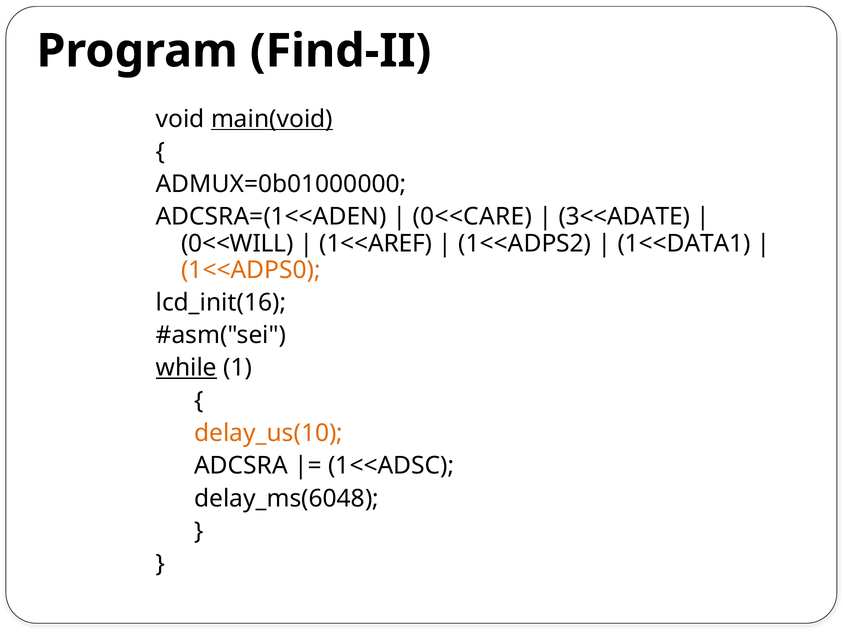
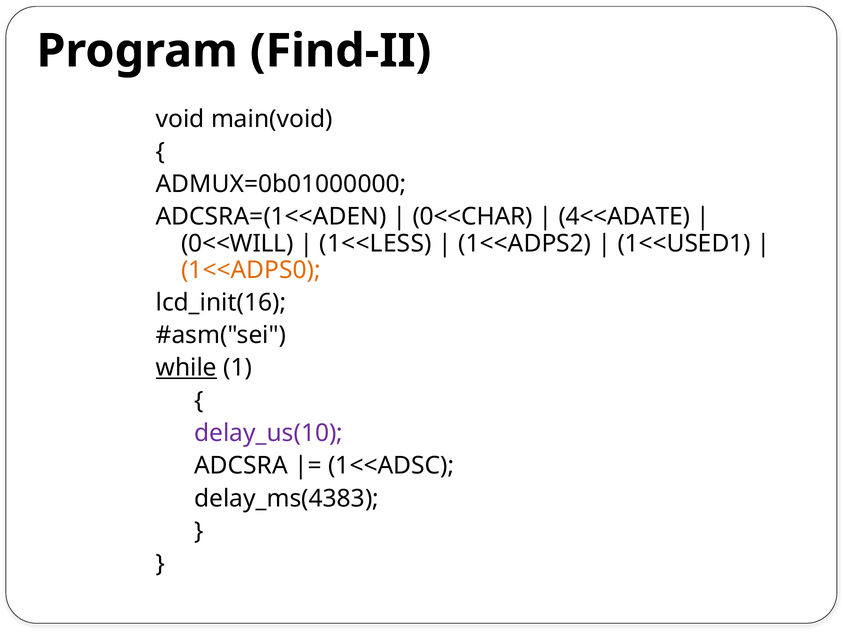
main(void underline: present -> none
0<<CARE: 0<<CARE -> 0<<CHAR
3<<ADATE: 3<<ADATE -> 4<<ADATE
1<<AREF: 1<<AREF -> 1<<LESS
1<<DATA1: 1<<DATA1 -> 1<<USED1
delay_us(10 colour: orange -> purple
delay_ms(6048: delay_ms(6048 -> delay_ms(4383
